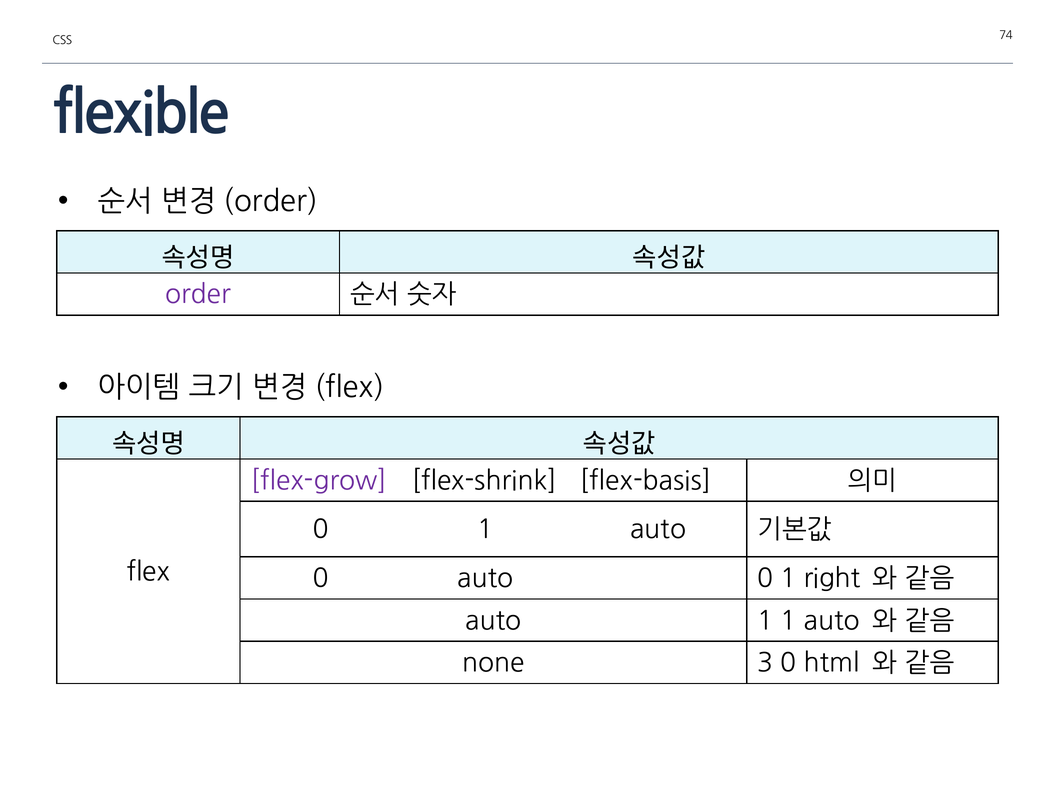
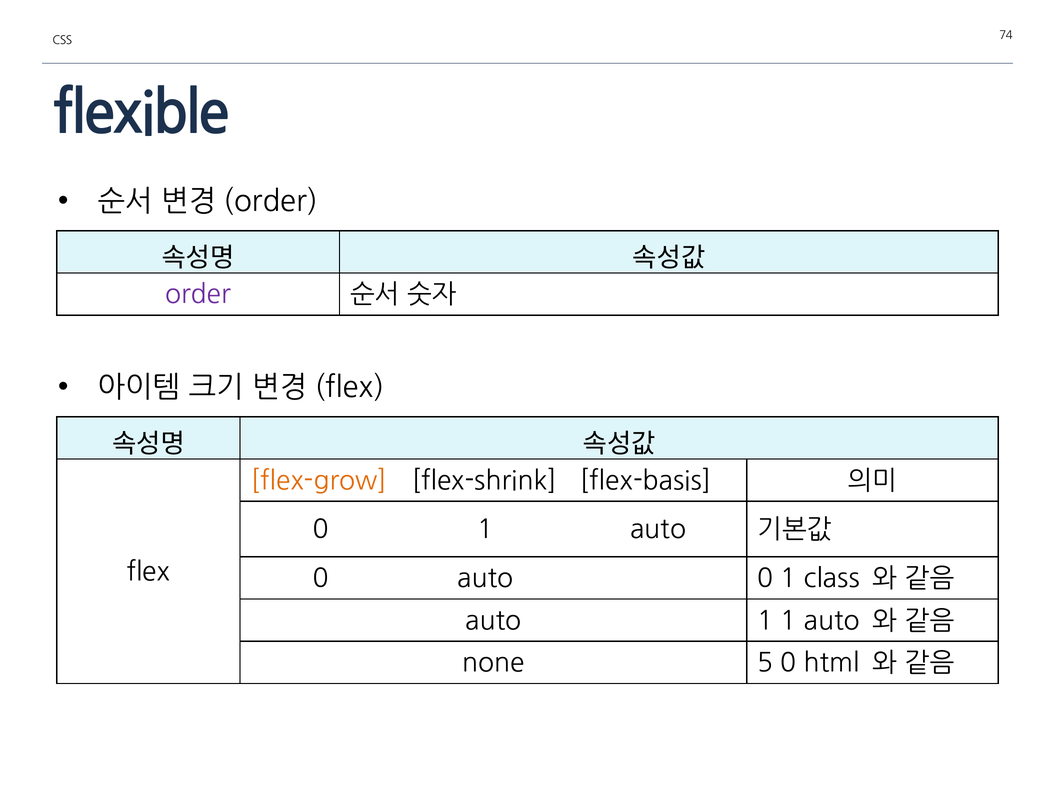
flex-grow colour: purple -> orange
right: right -> class
3: 3 -> 5
